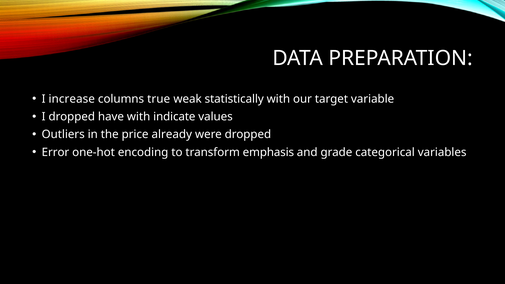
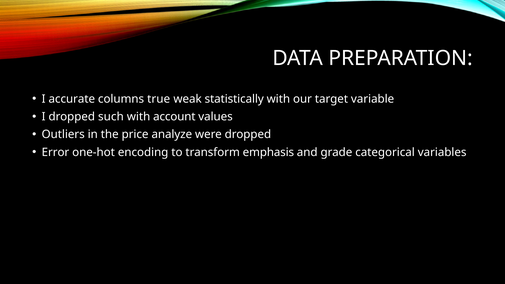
increase: increase -> accurate
have: have -> such
indicate: indicate -> account
already: already -> analyze
